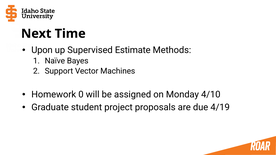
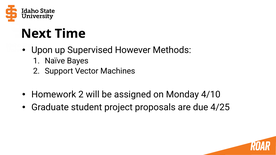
Estimate: Estimate -> However
Homework 0: 0 -> 2
4/19: 4/19 -> 4/25
